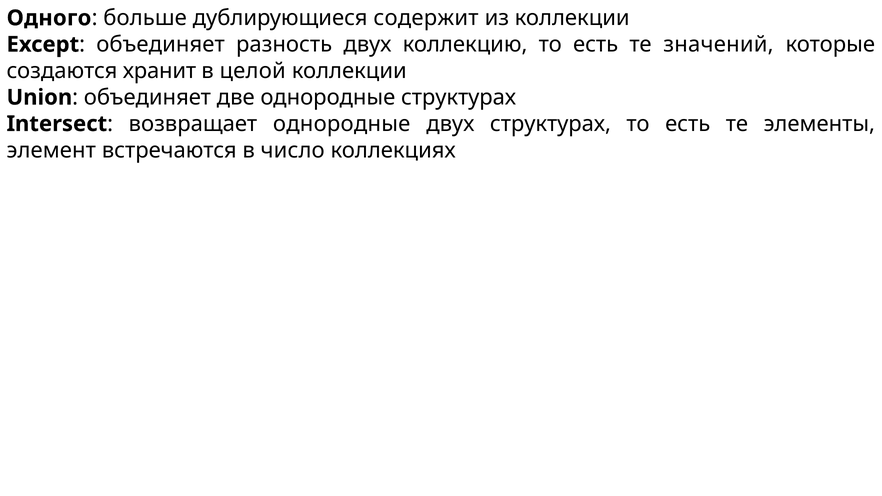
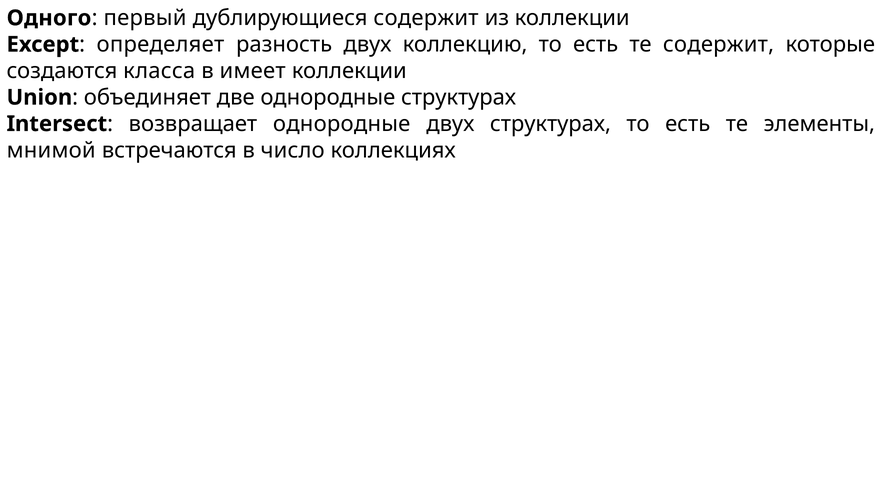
больше: больше -> первый
объединяет at (161, 44): объединяет -> определяет
те значений: значений -> содержит
хранит: хранит -> класса
целой: целой -> имеет
элемент: элемент -> мнимой
